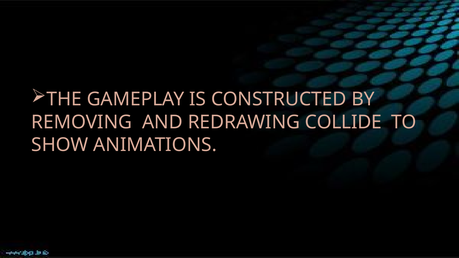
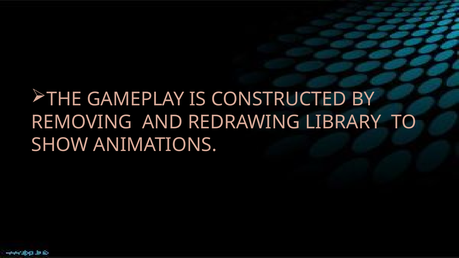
COLLIDE: COLLIDE -> LIBRARY
